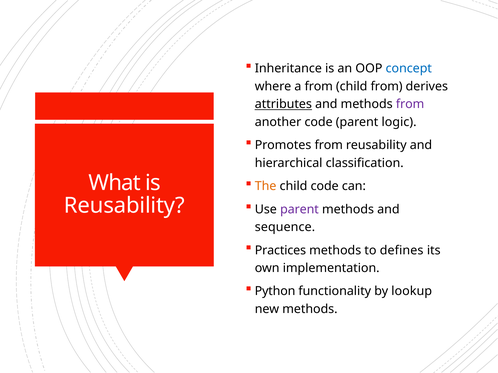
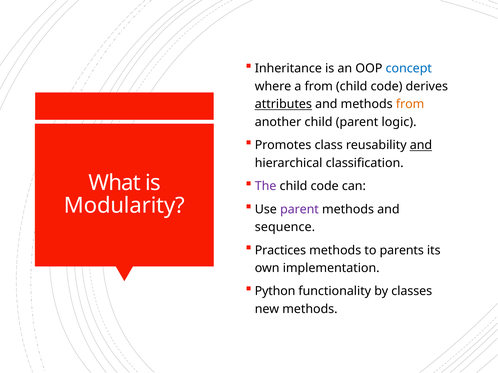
from at (387, 86): from -> code
from at (410, 104) colour: purple -> orange
another code: code -> child
Promotes from: from -> class
and at (421, 145) underline: none -> present
The colour: orange -> purple
Reusability at (124, 206): Reusability -> Modularity
defines: defines -> parents
lookup: lookup -> classes
